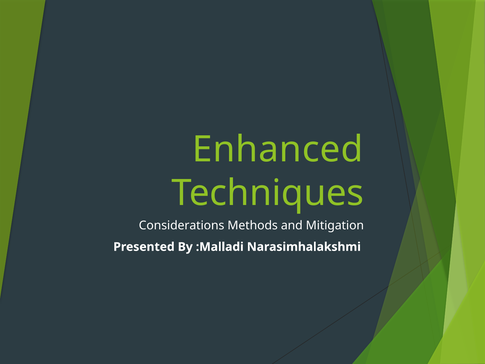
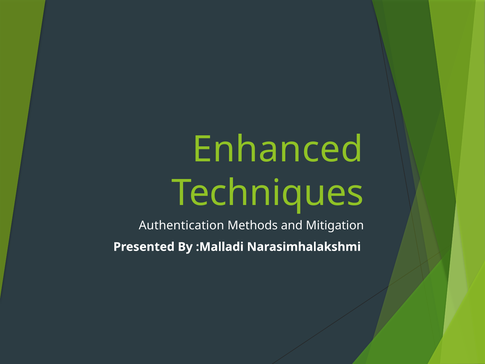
Considerations: Considerations -> Authentication
